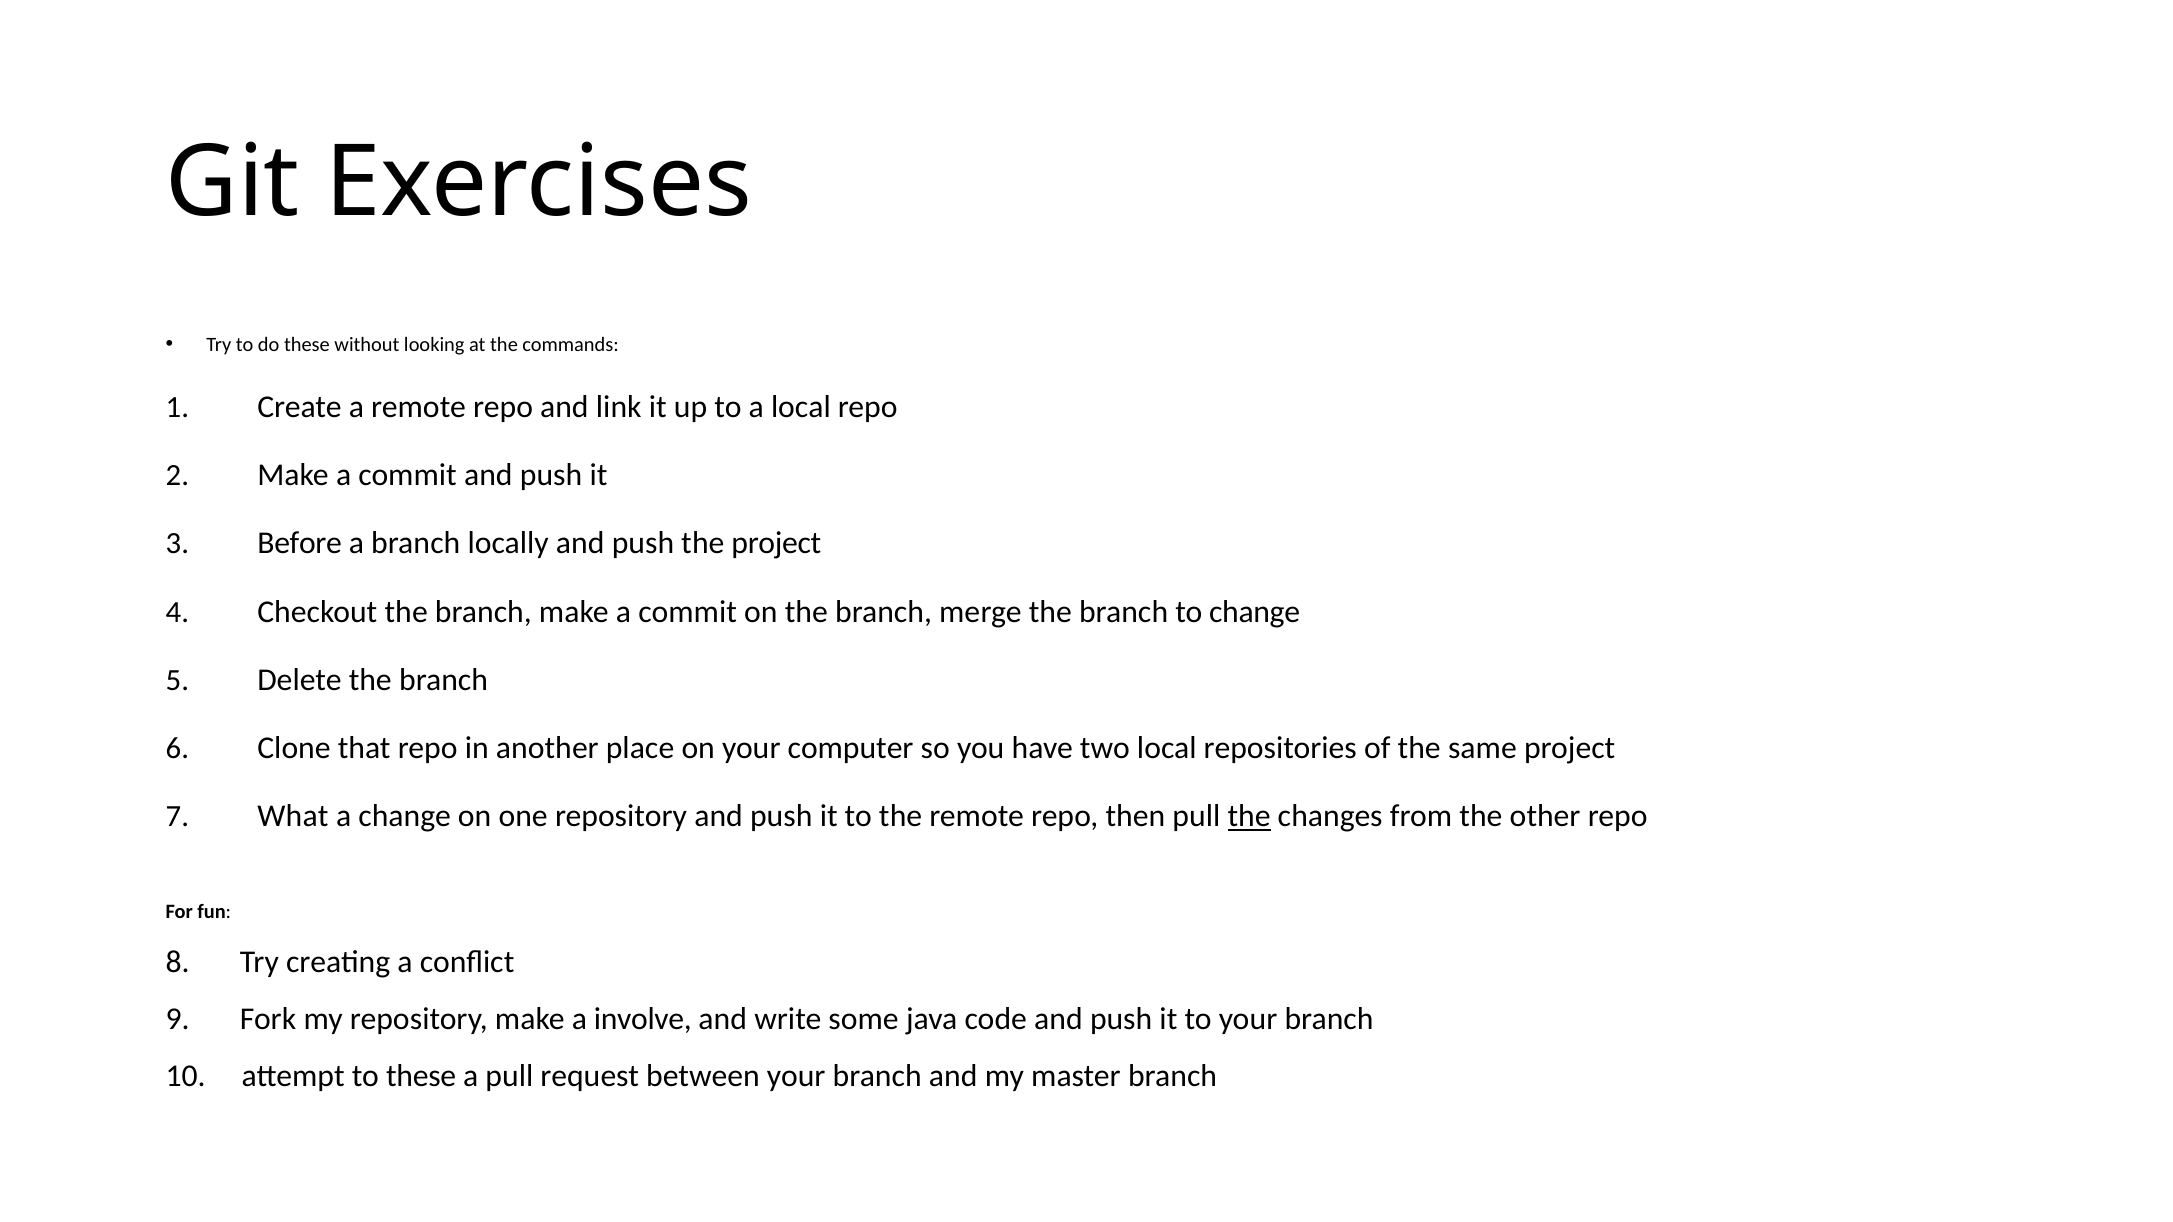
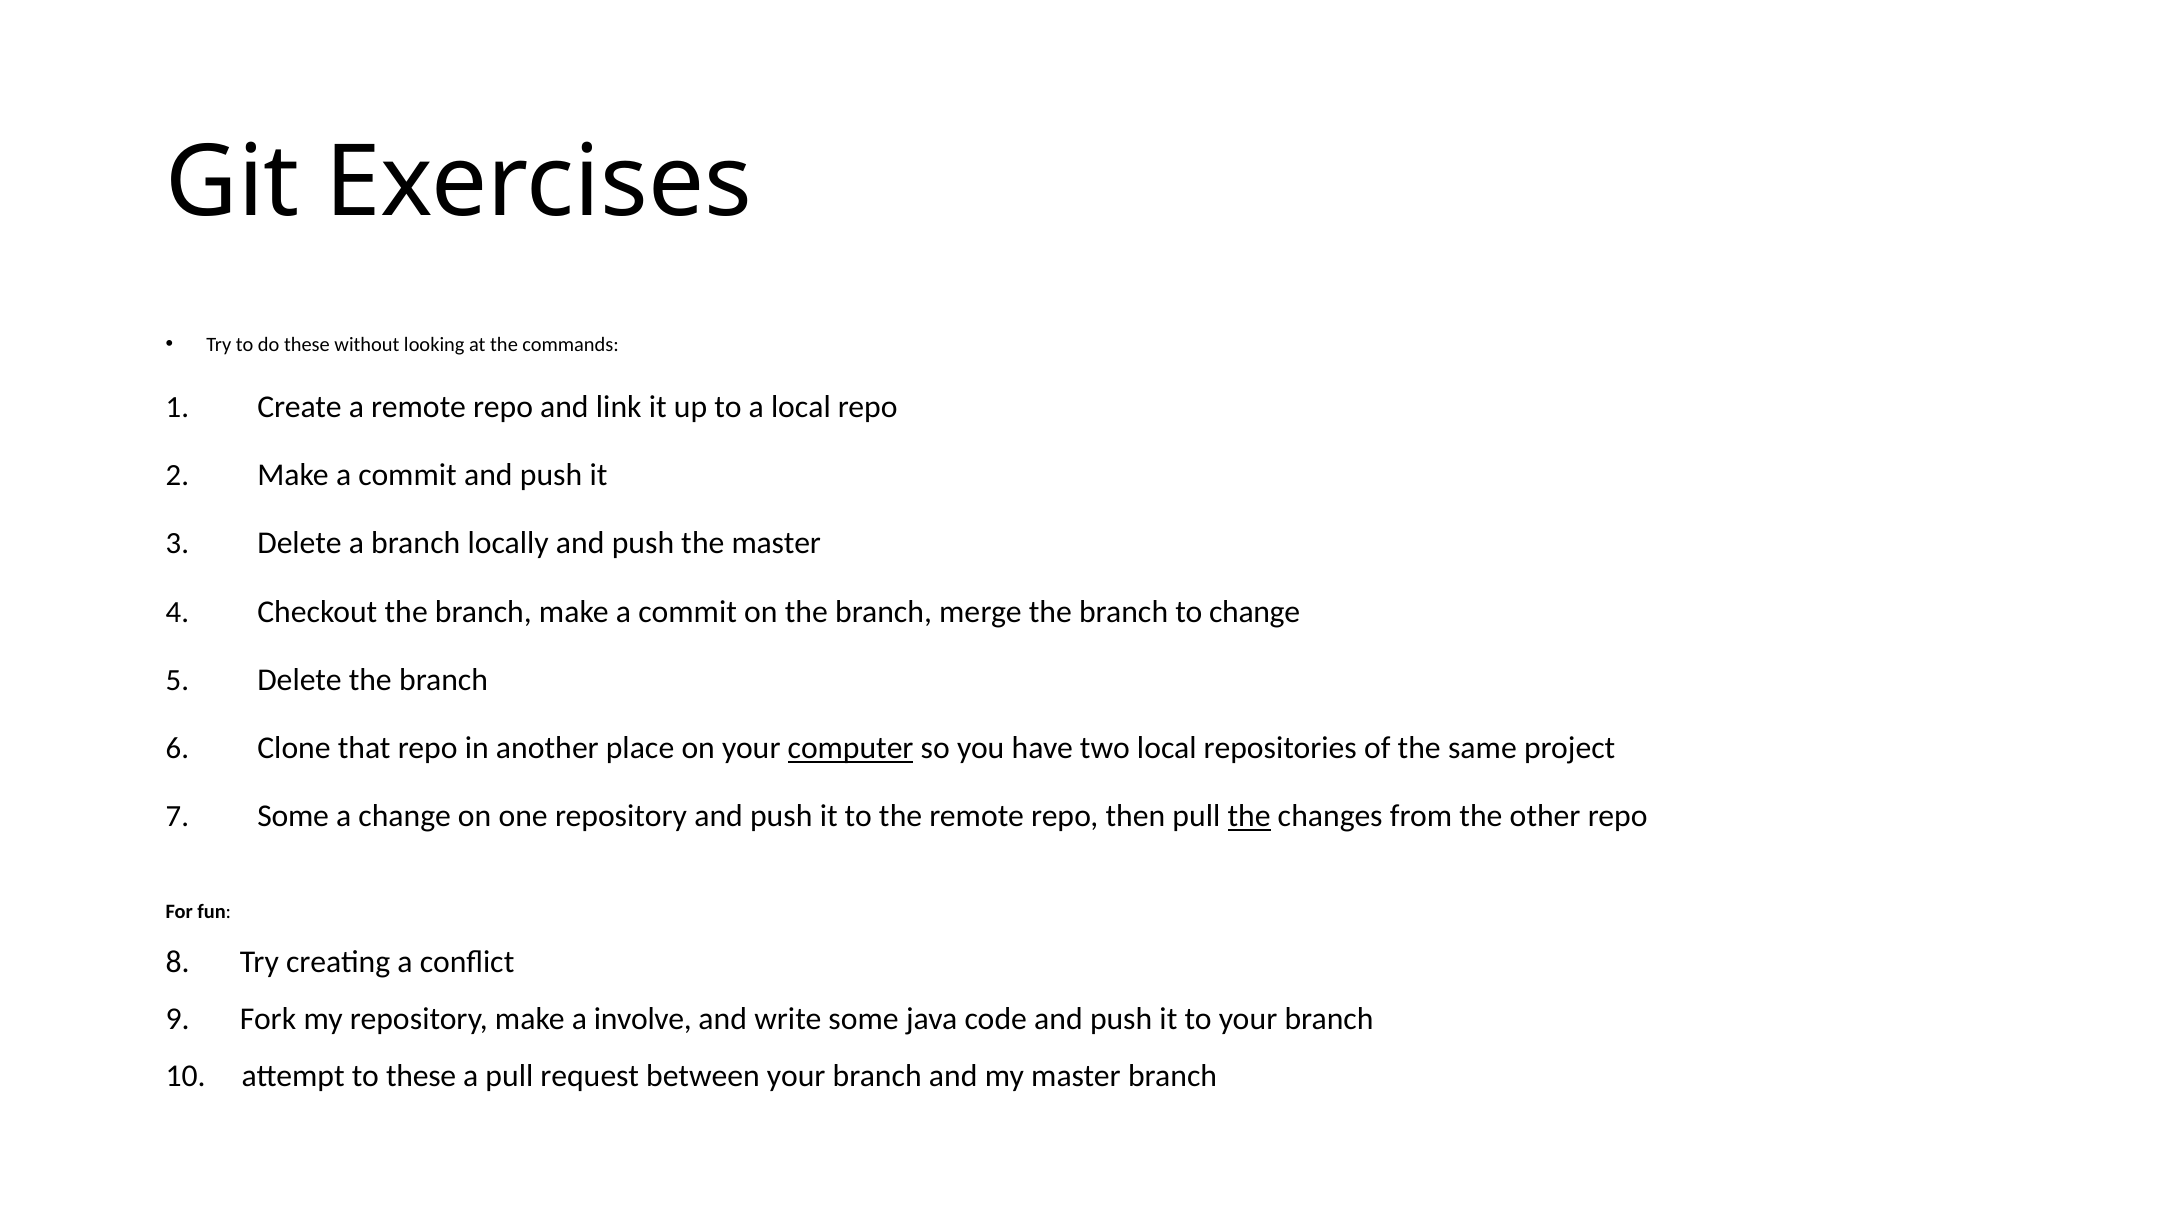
Before at (300, 544): Before -> Delete
the project: project -> master
computer underline: none -> present
What at (293, 817): What -> Some
